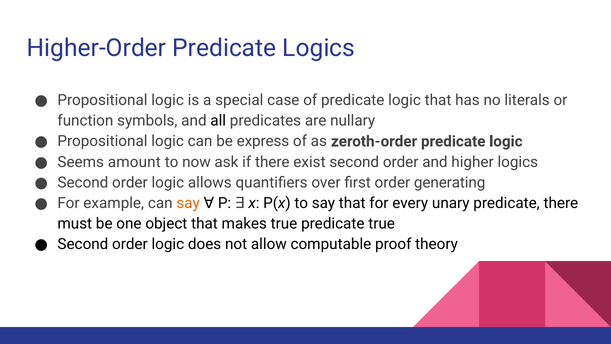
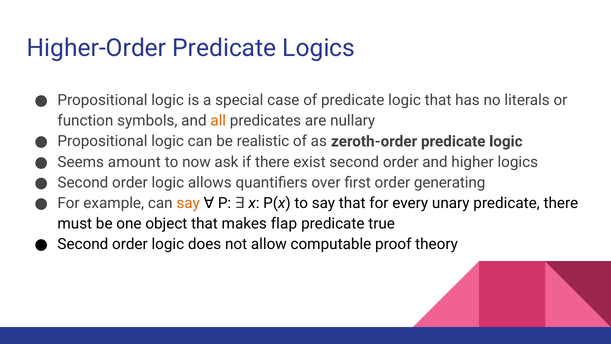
all colour: black -> orange
express: express -> realistic
makes true: true -> flap
